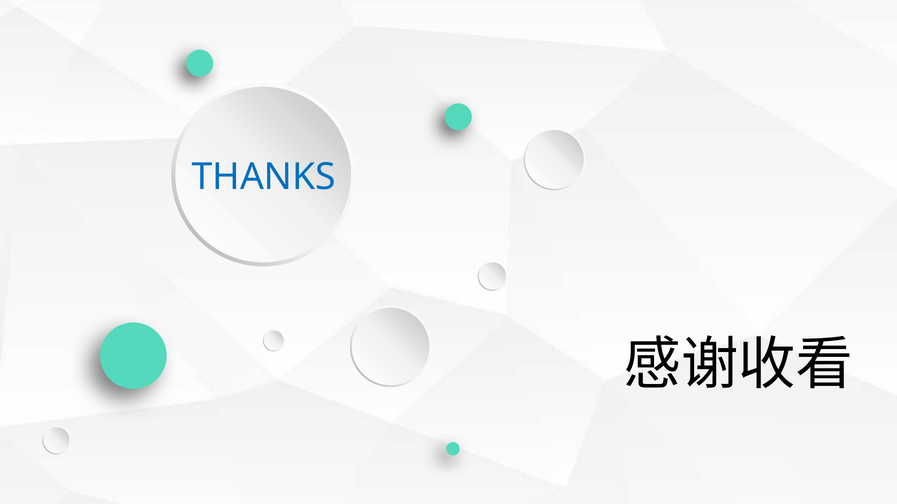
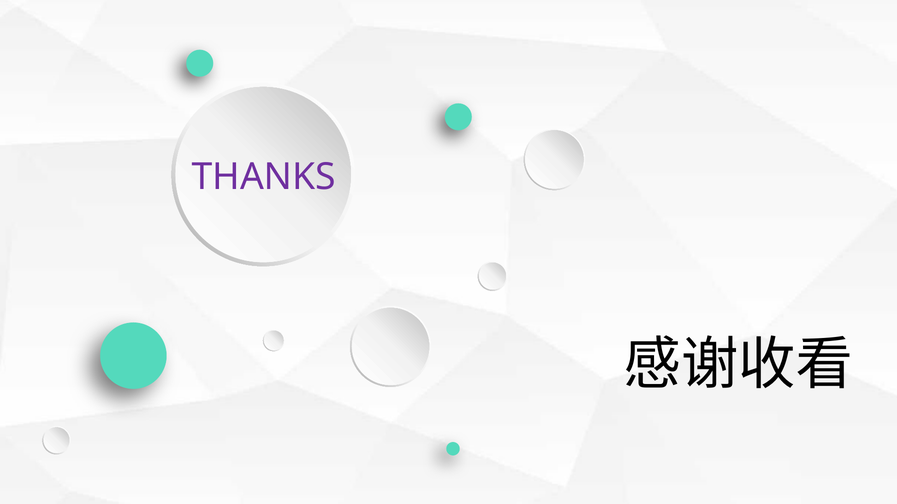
THANKS colour: blue -> purple
